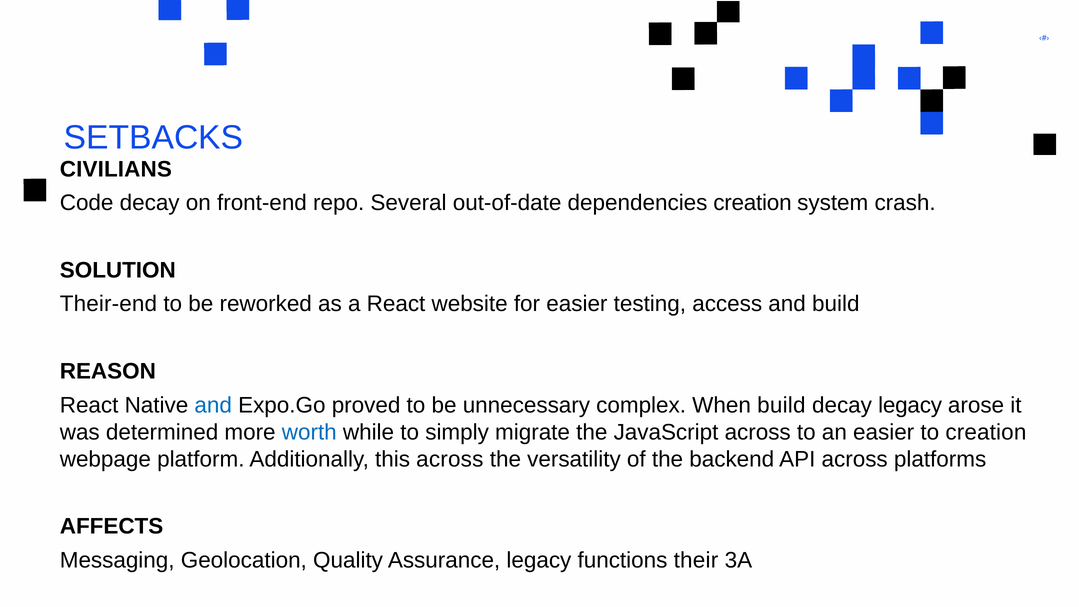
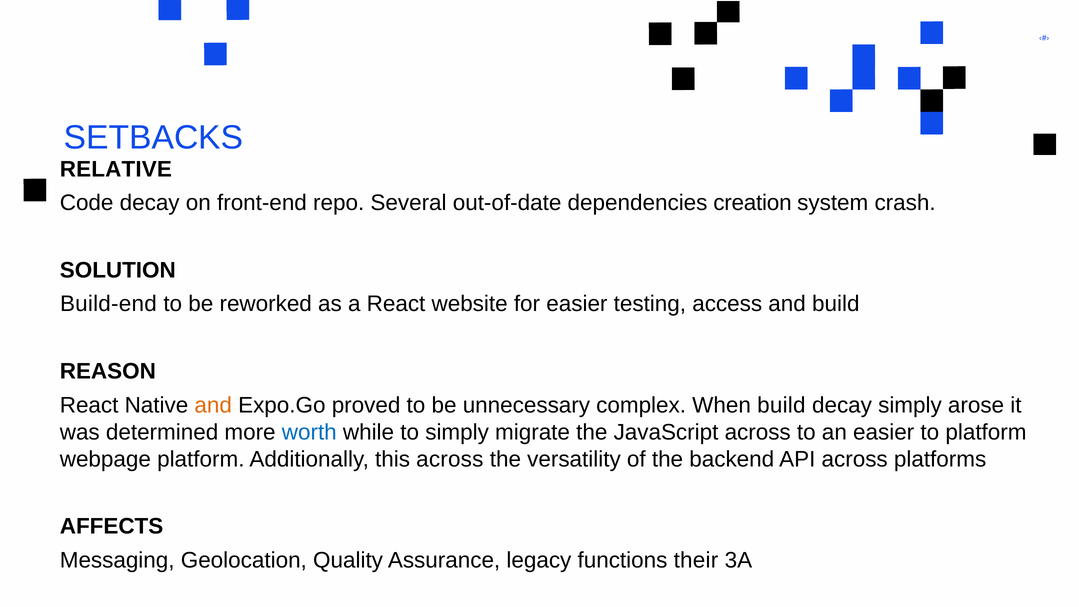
CIVILIANS: CIVILIANS -> RELATIVE
Their-end: Their-end -> Build-end
and at (213, 405) colour: blue -> orange
decay legacy: legacy -> simply
to creation: creation -> platform
